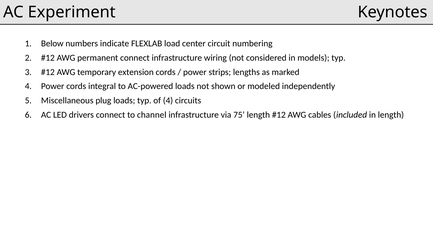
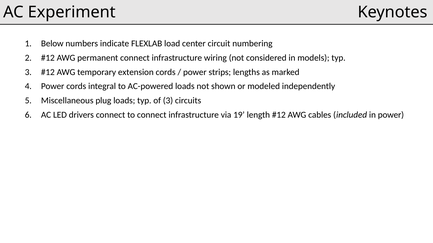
of 4: 4 -> 3
to channel: channel -> connect
75: 75 -> 19
in length: length -> power
